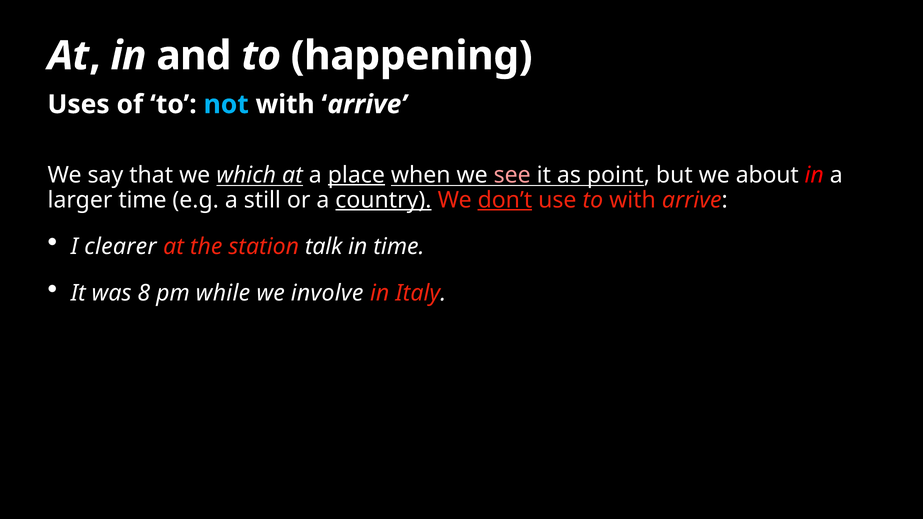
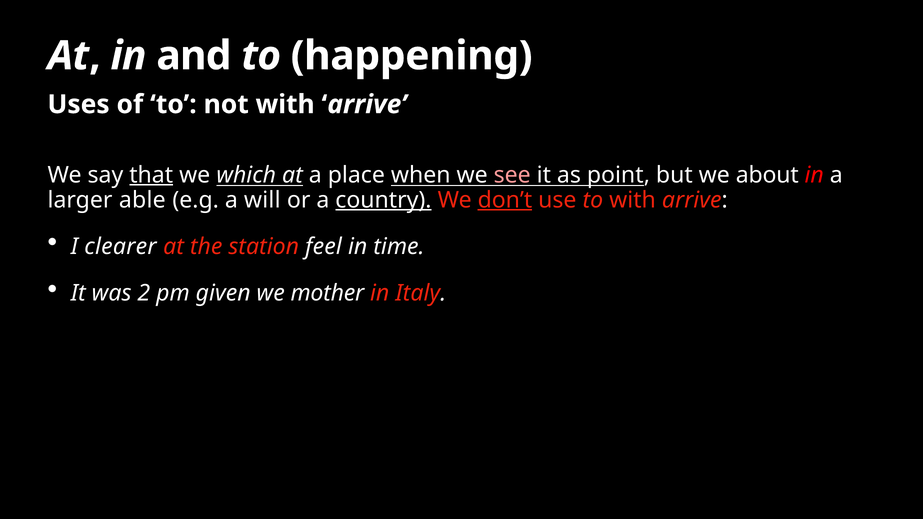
not colour: light blue -> white
that underline: none -> present
place underline: present -> none
larger time: time -> able
still: still -> will
talk: talk -> feel
8: 8 -> 2
while: while -> given
involve: involve -> mother
